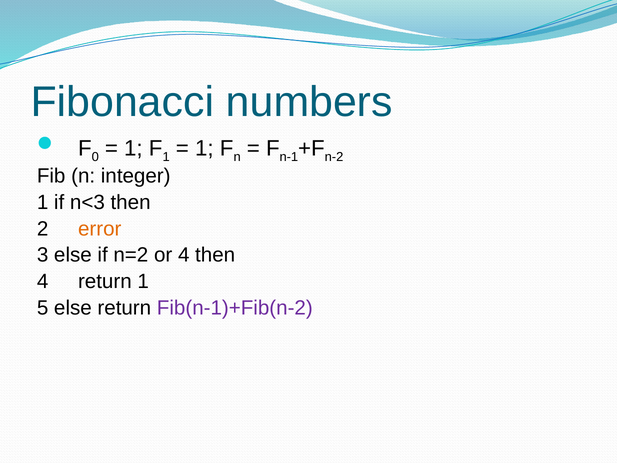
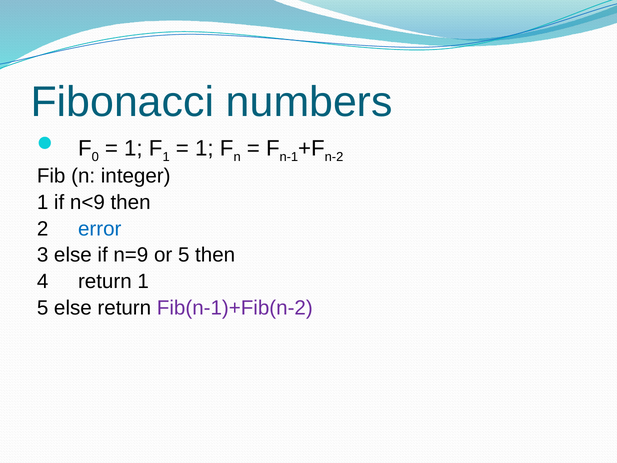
n<3: n<3 -> n<9
error colour: orange -> blue
n=2: n=2 -> n=9
or 4: 4 -> 5
